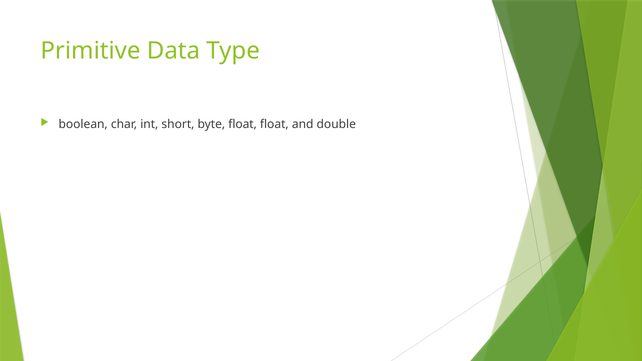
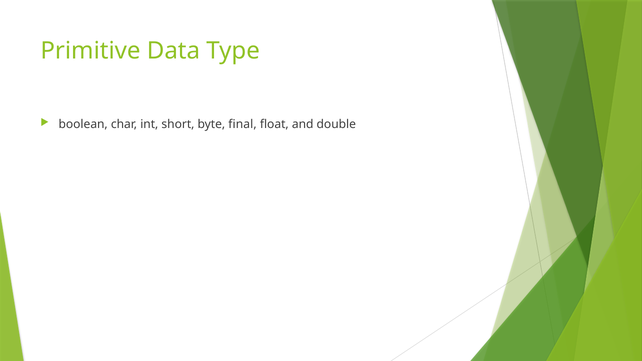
byte float: float -> final
